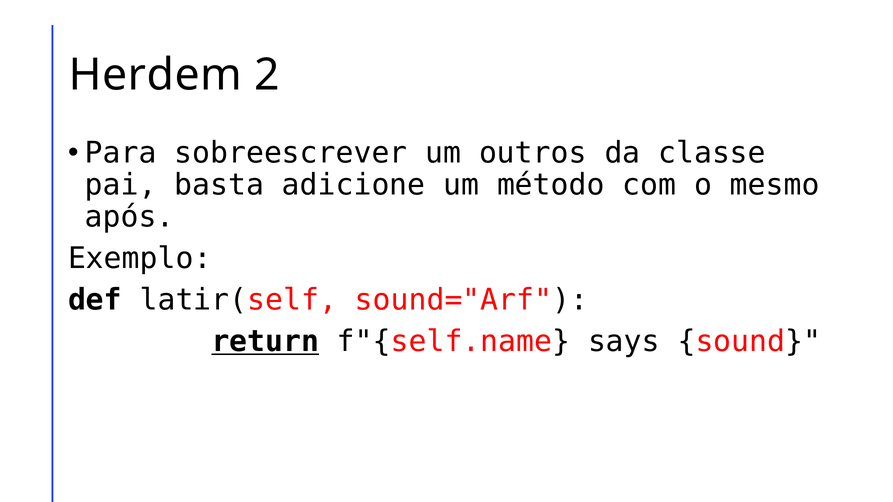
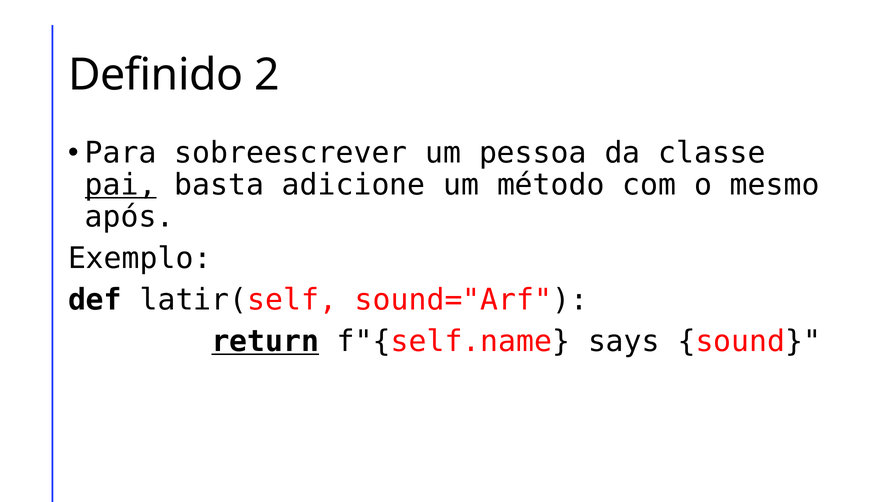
Herdem: Herdem -> Definido
outros: outros -> pessoa
pai underline: none -> present
